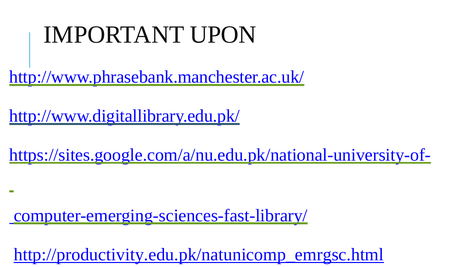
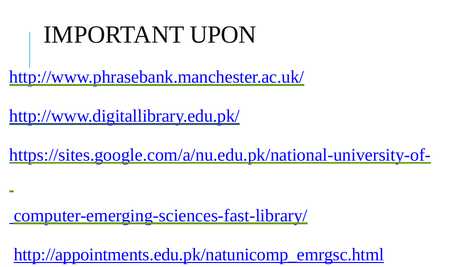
http://productivity.edu.pk/natunicomp_emrgsc.html: http://productivity.edu.pk/natunicomp_emrgsc.html -> http://appointments.edu.pk/natunicomp_emrgsc.html
